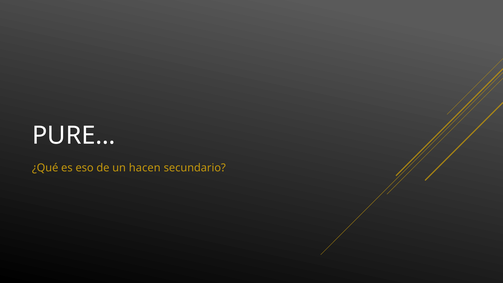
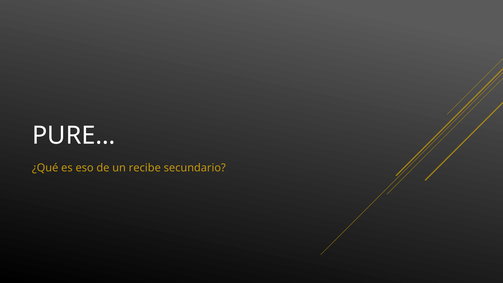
hacen: hacen -> recibe
